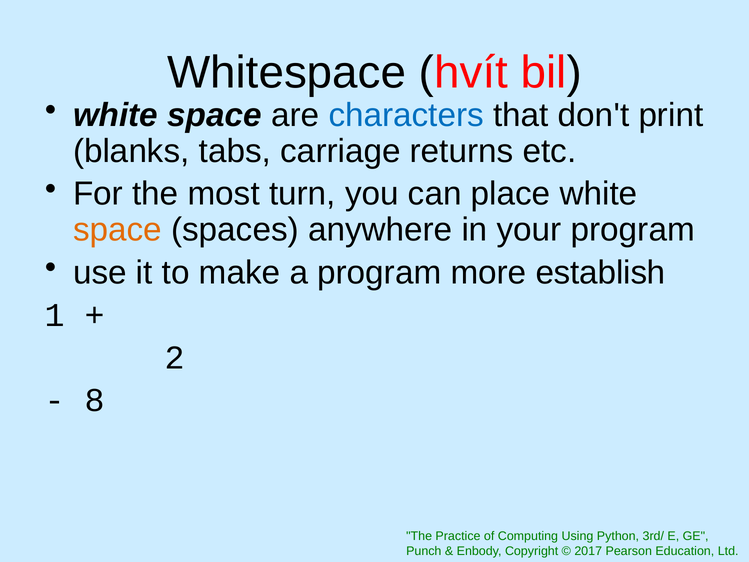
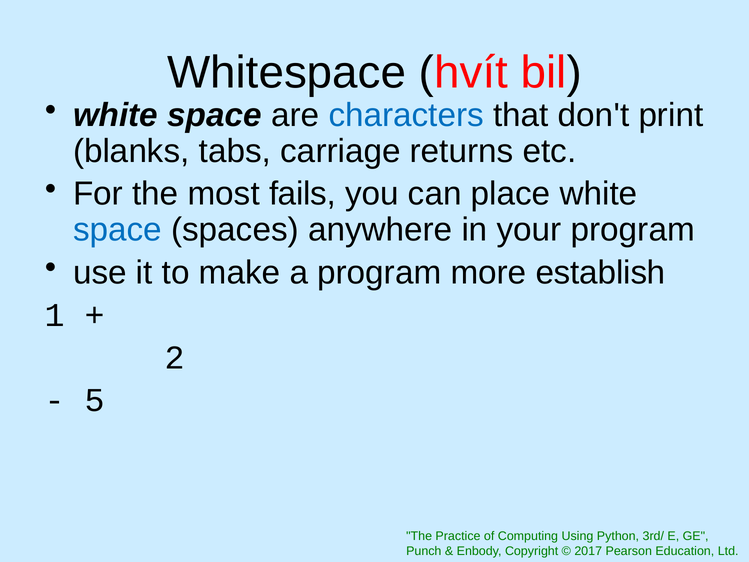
turn: turn -> fails
space at (117, 230) colour: orange -> blue
8: 8 -> 5
